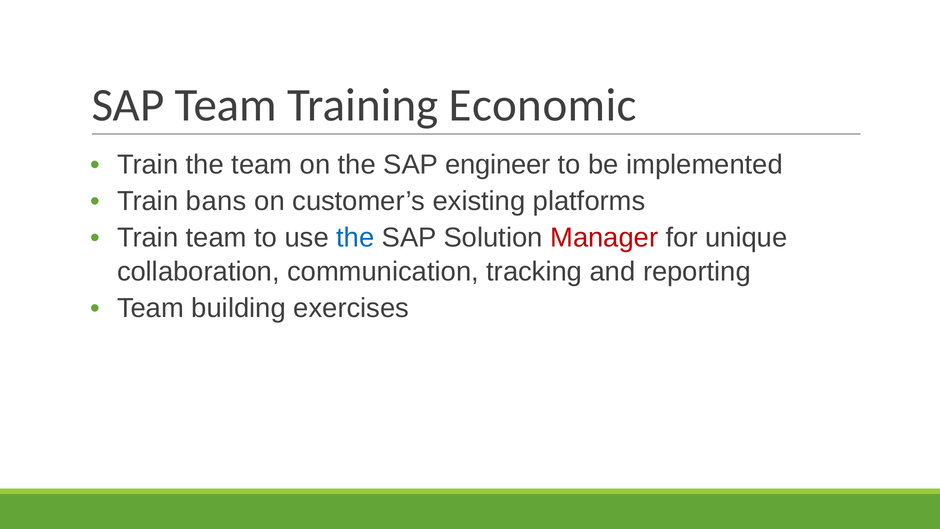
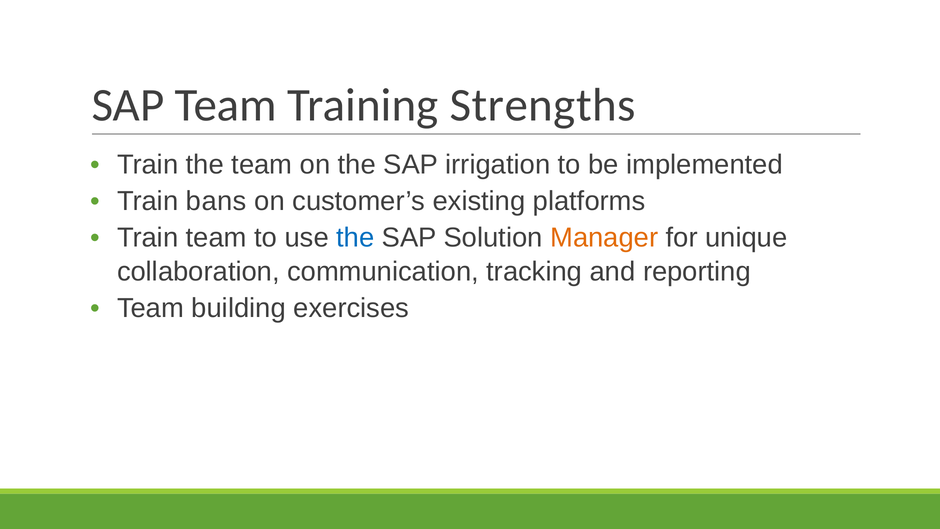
Economic: Economic -> Strengths
engineer: engineer -> irrigation
Manager colour: red -> orange
